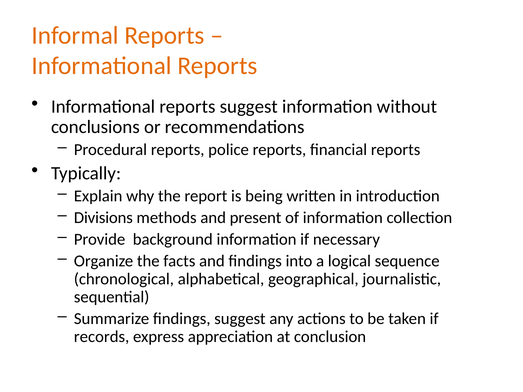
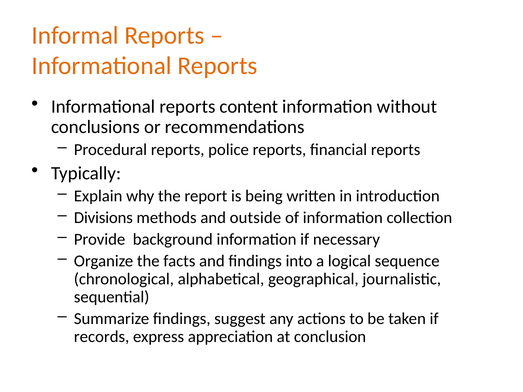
reports suggest: suggest -> content
present: present -> outside
